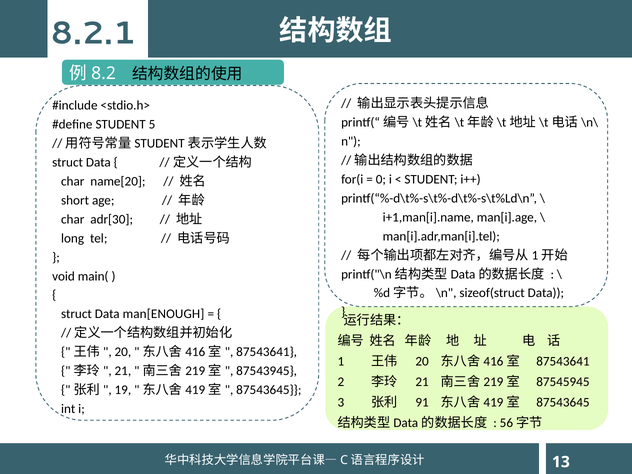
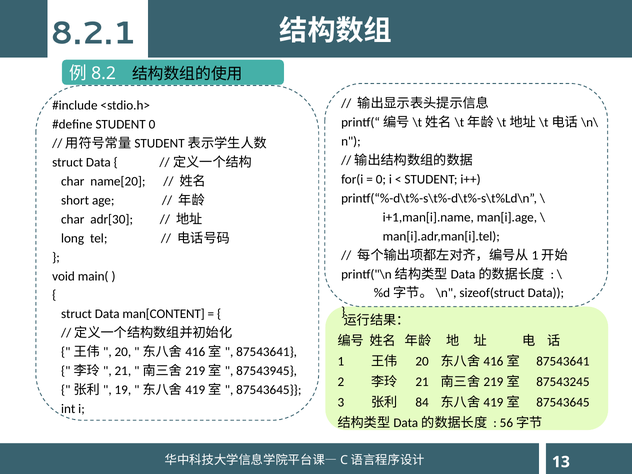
STUDENT 5: 5 -> 0
man[ENOUGH: man[ENOUGH -> man[CONTENT
87545945: 87545945 -> 87543245
91: 91 -> 84
